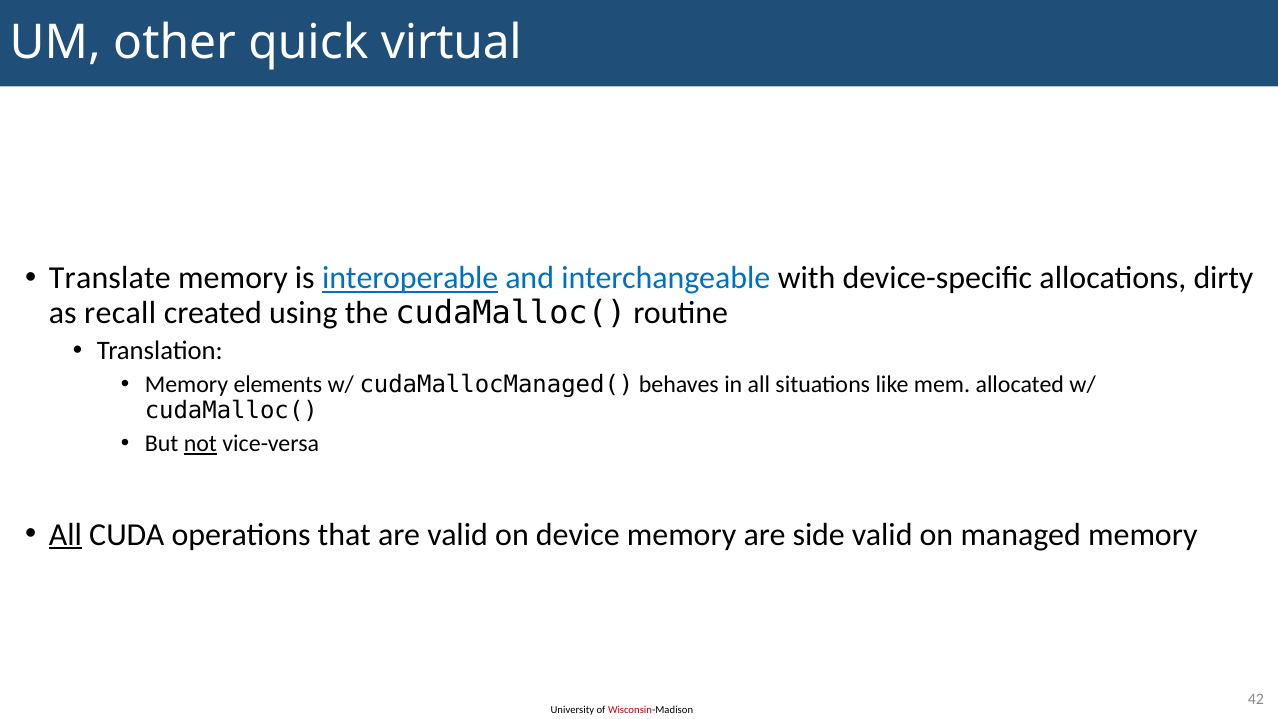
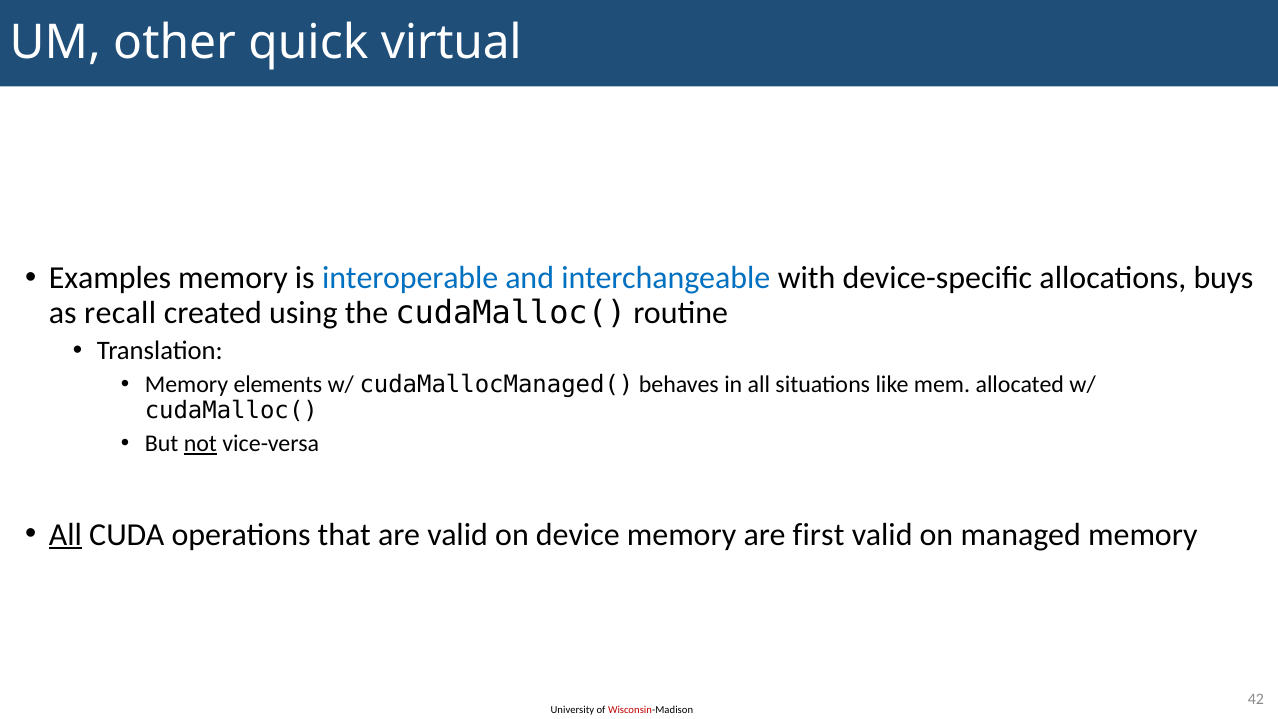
Translate: Translate -> Examples
interoperable underline: present -> none
dirty: dirty -> buys
side: side -> first
